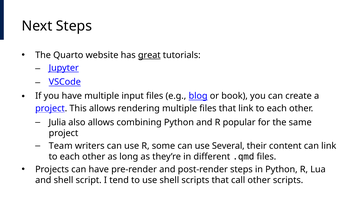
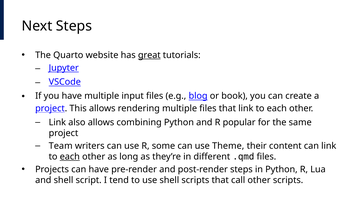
Julia at (57, 122): Julia -> Link
Several: Several -> Theme
each at (70, 157) underline: none -> present
